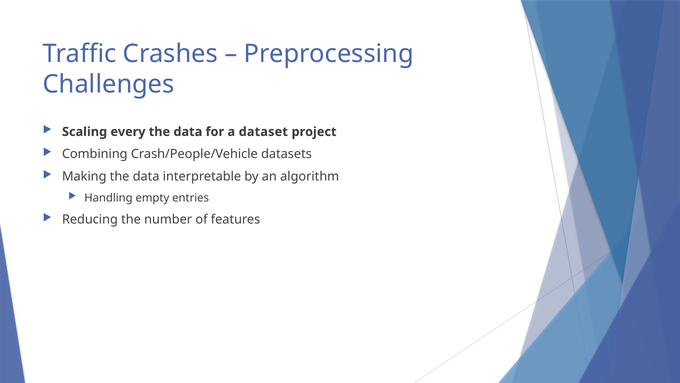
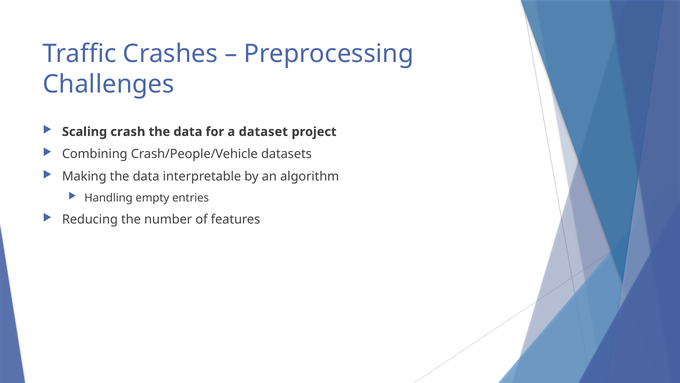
every: every -> crash
